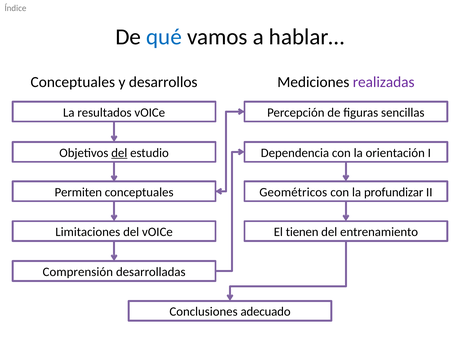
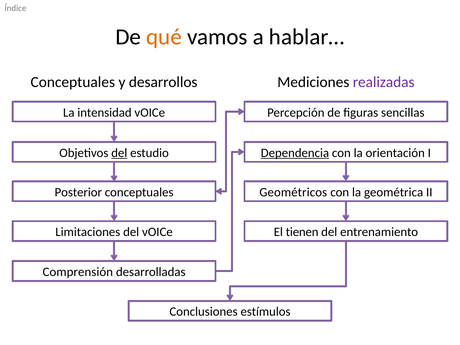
qué colour: blue -> orange
resultados: resultados -> intensidad
Dependencia underline: none -> present
Permiten: Permiten -> Posterior
profundizar: profundizar -> geométrica
adecuado: adecuado -> estímulos
